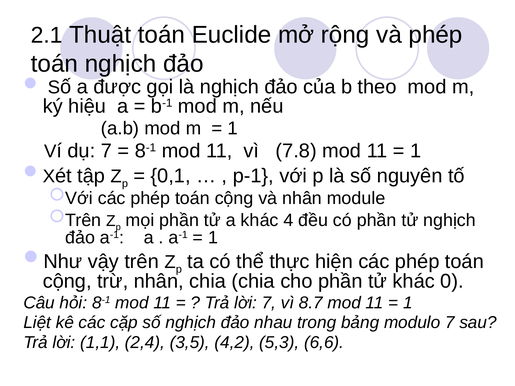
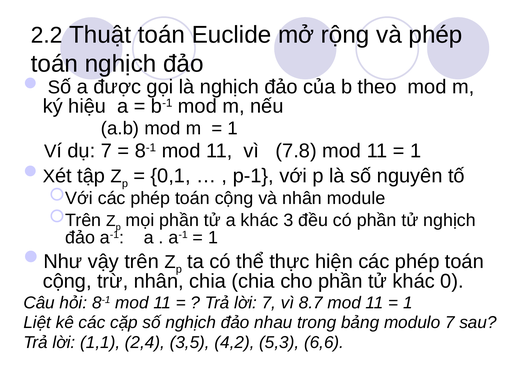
2.1: 2.1 -> 2.2
4: 4 -> 3
